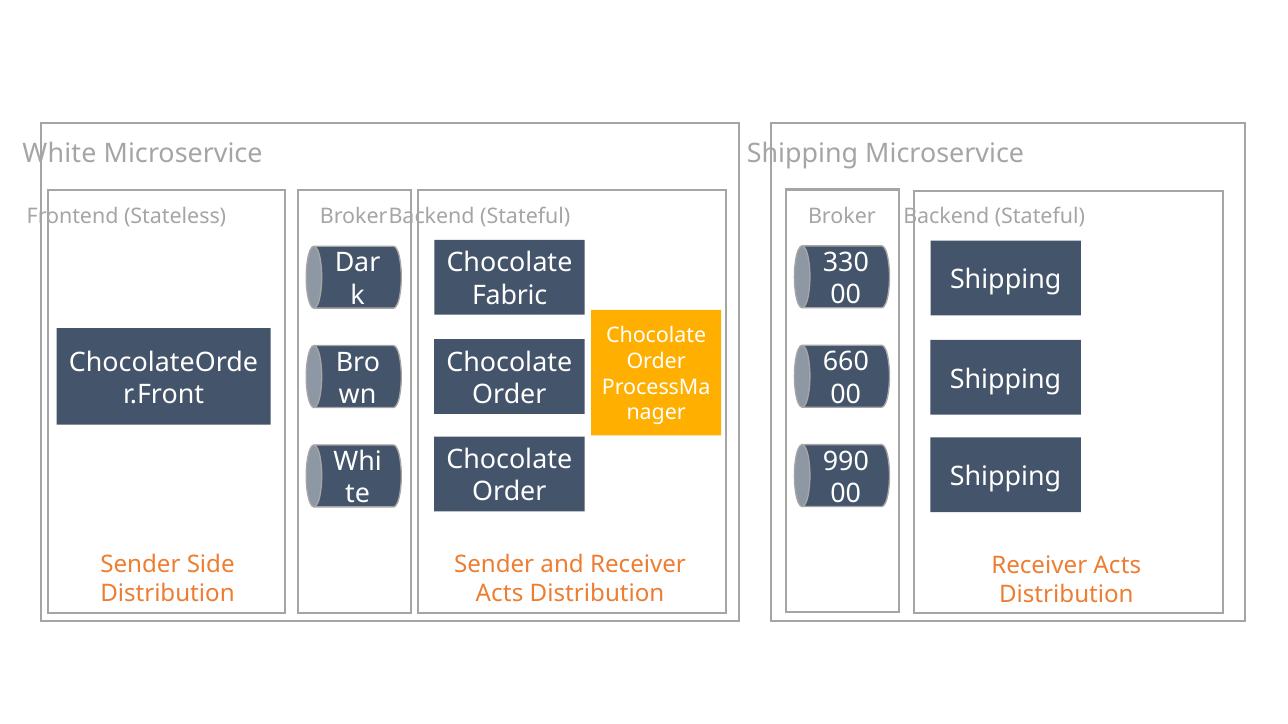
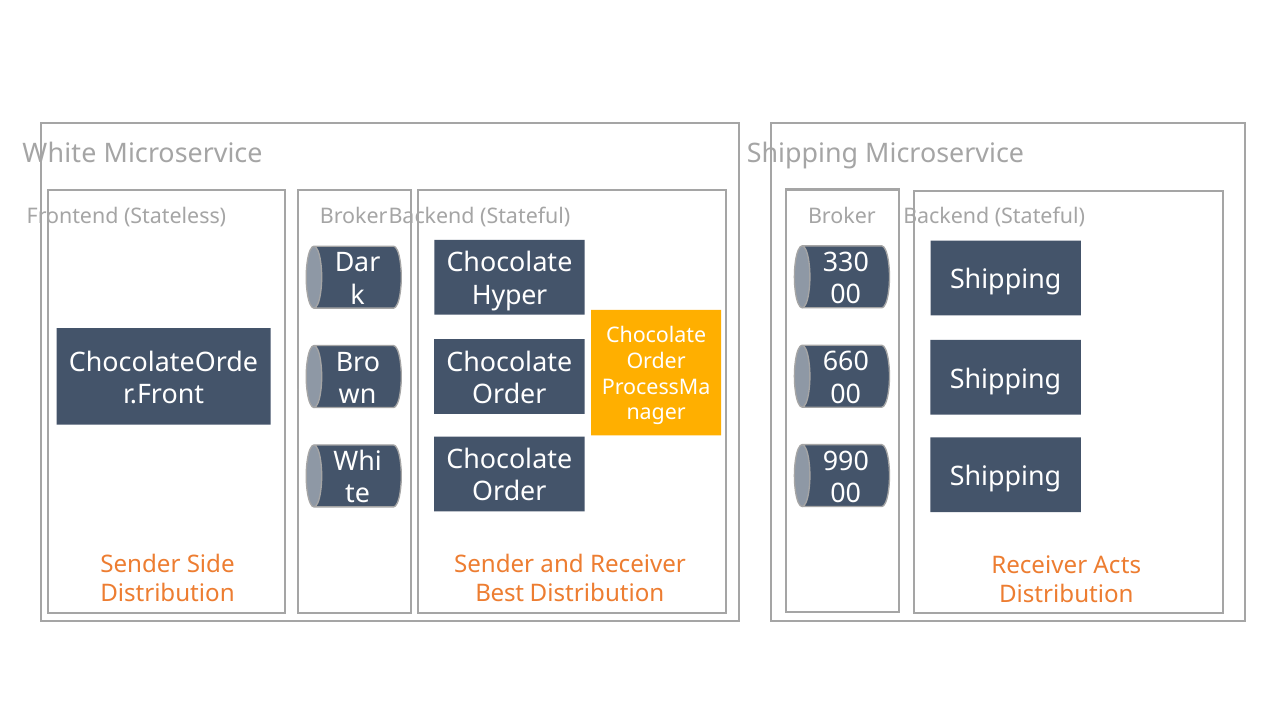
Fabric: Fabric -> Hyper
Acts at (500, 594): Acts -> Best
